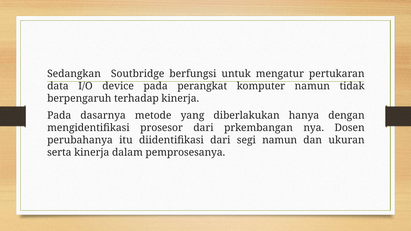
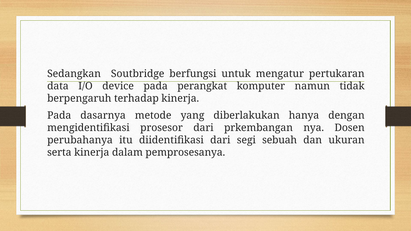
segi namun: namun -> sebuah
